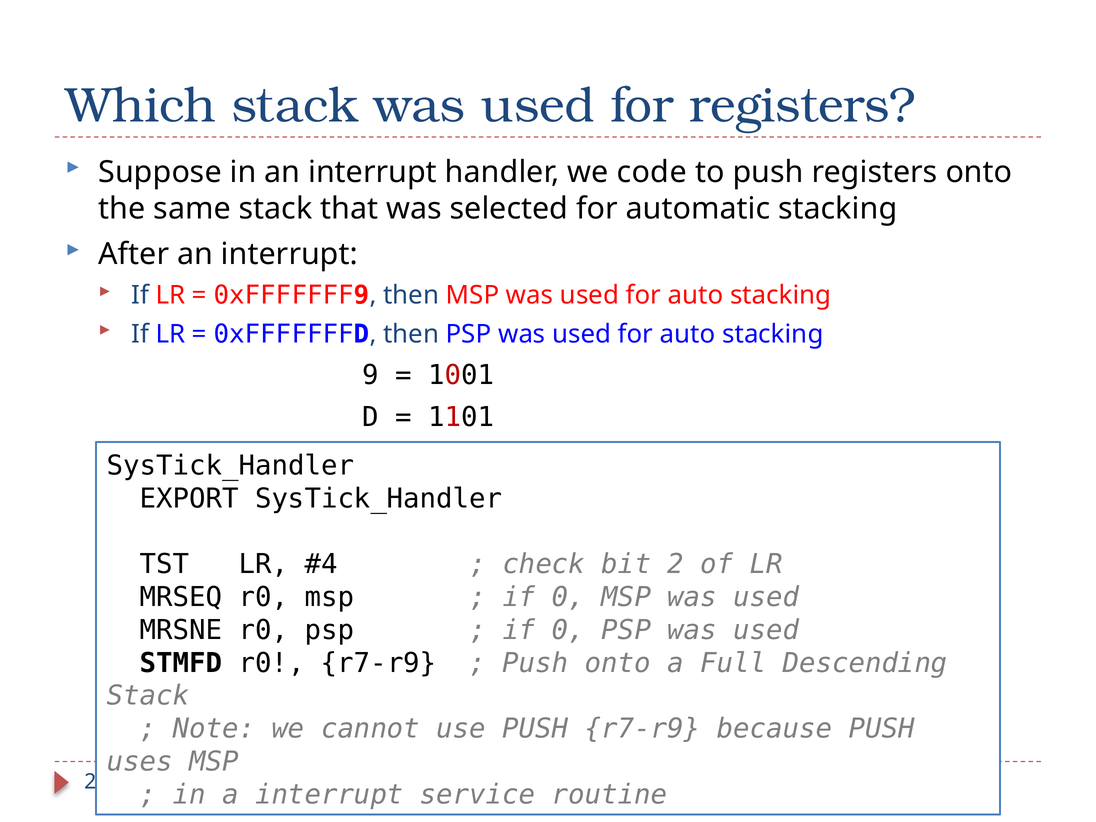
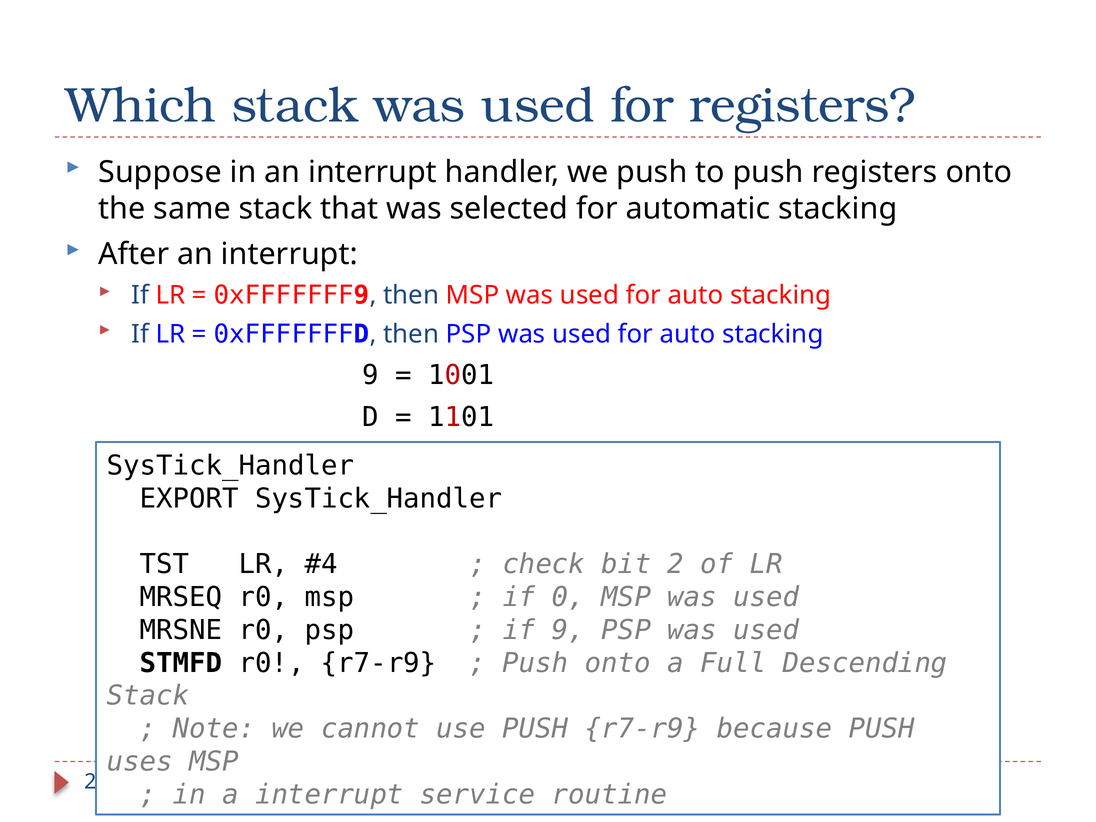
we code: code -> push
0 at (568, 630): 0 -> 9
